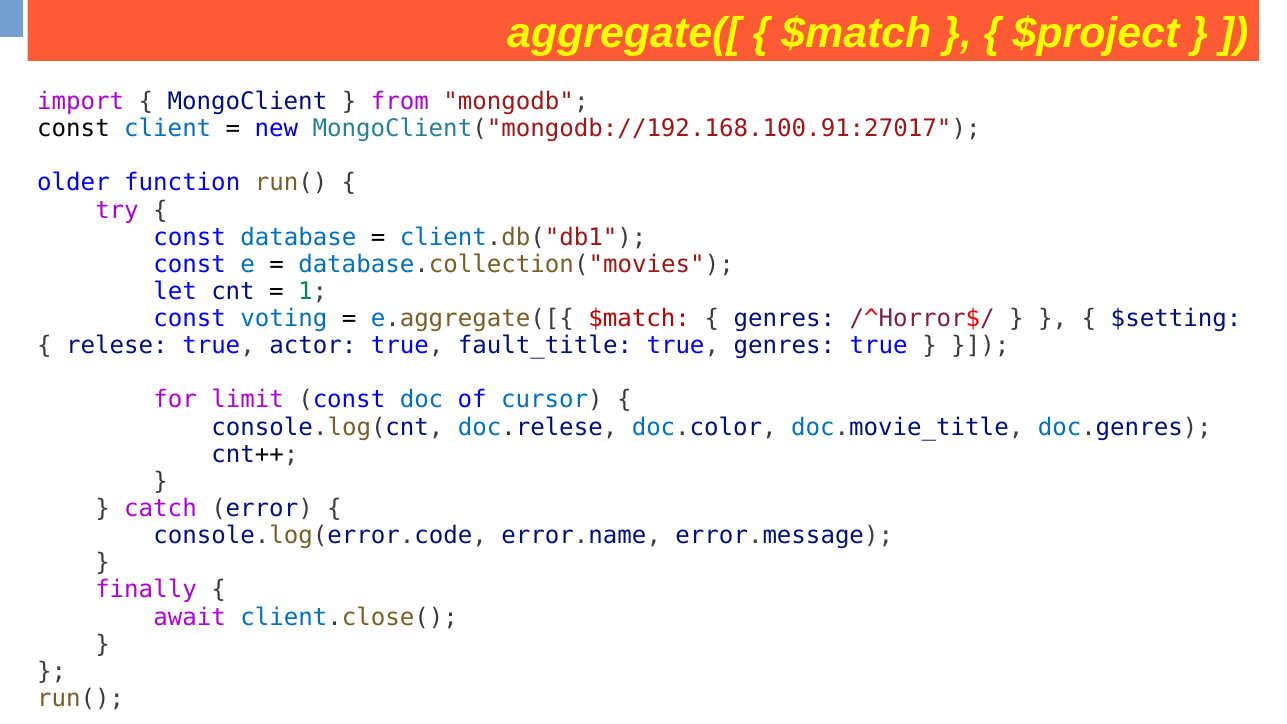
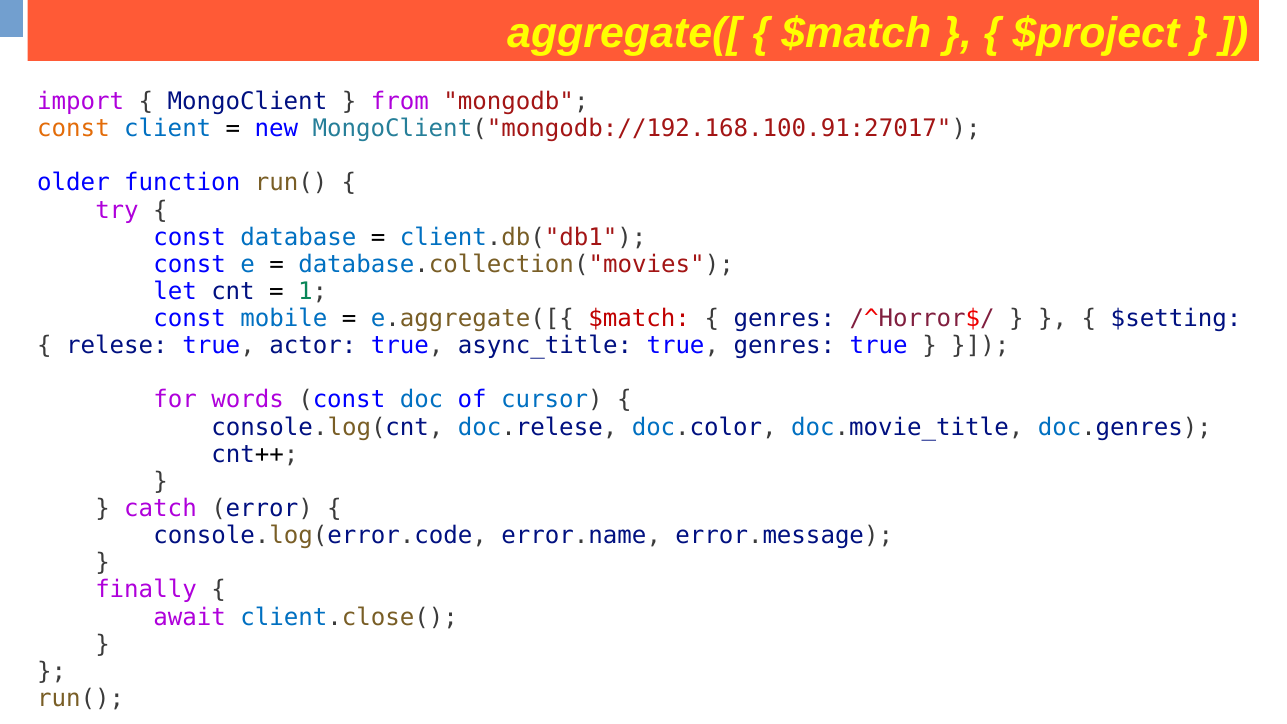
const at (73, 129) colour: black -> orange
voting: voting -> mobile
fault_title: fault_title -> async_title
limit: limit -> words
